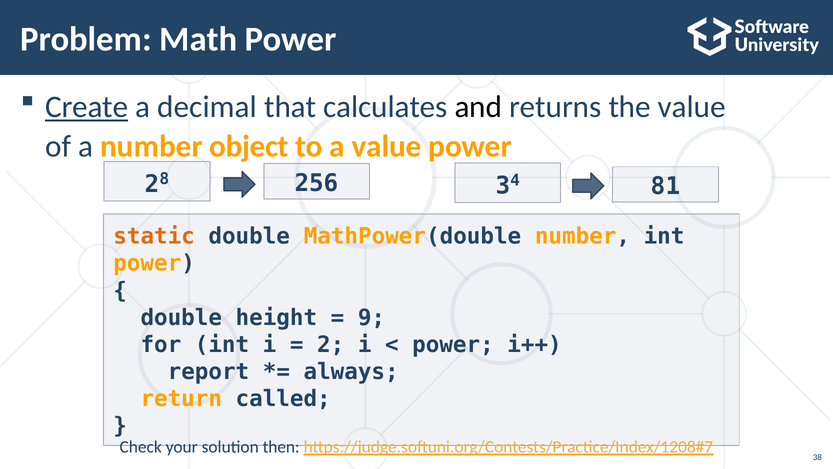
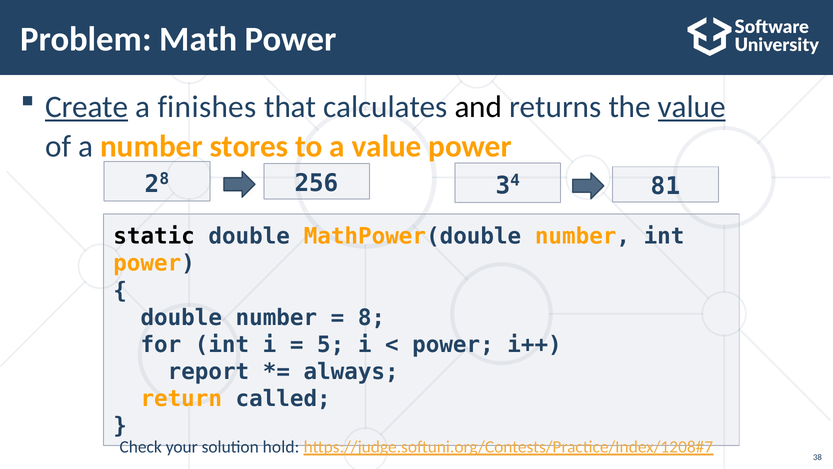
decimal: decimal -> finishes
value at (692, 107) underline: none -> present
object: object -> stores
static colour: orange -> black
double height: height -> number
9 at (371, 317): 9 -> 8
2 at (331, 344): 2 -> 5
then: then -> hold
